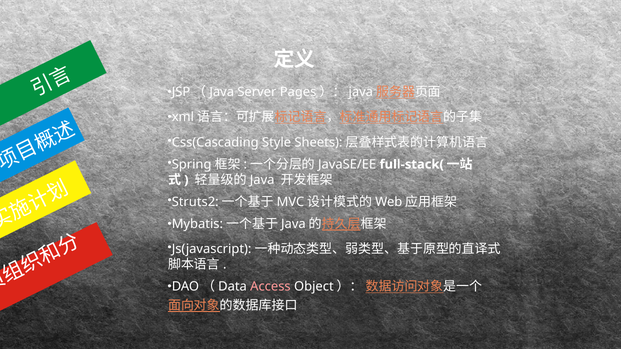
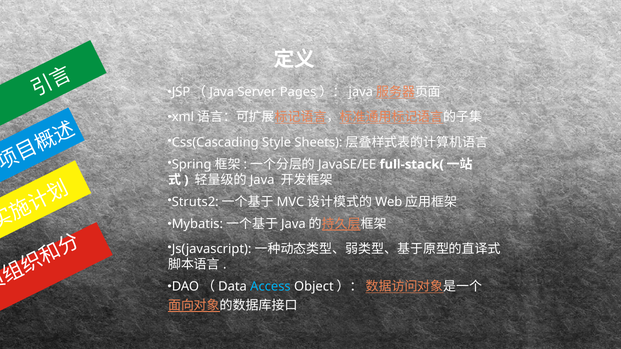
Access colour: pink -> light blue
